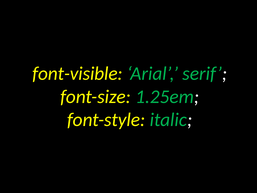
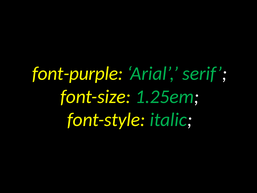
font-visible: font-visible -> font-purple
